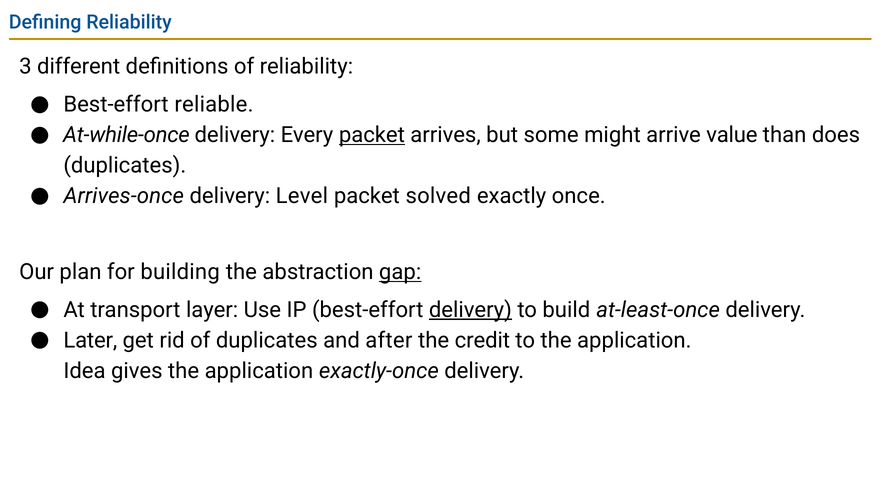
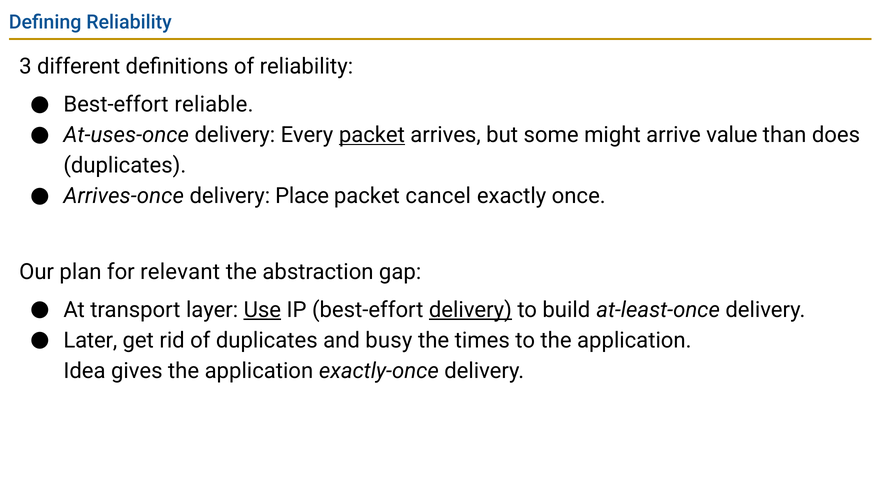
At-while-once: At-while-once -> At-uses-once
Level: Level -> Place
solved: solved -> cancel
building: building -> relevant
gap underline: present -> none
Use underline: none -> present
after: after -> busy
credit: credit -> times
